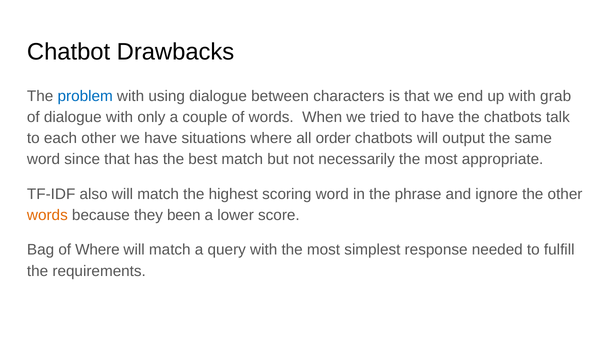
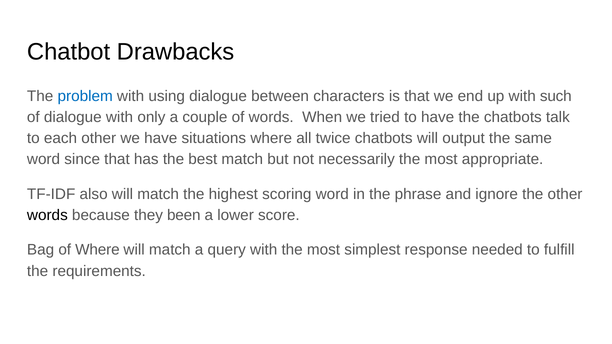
grab: grab -> such
order: order -> twice
words at (47, 215) colour: orange -> black
